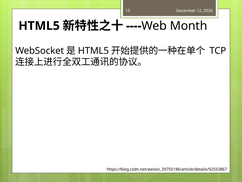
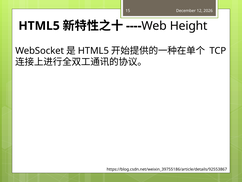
Month: Month -> Height
